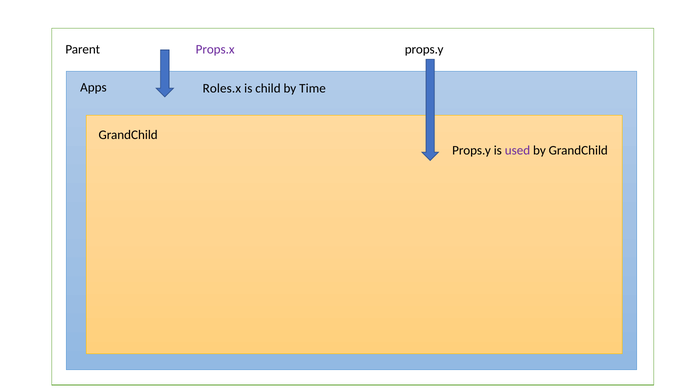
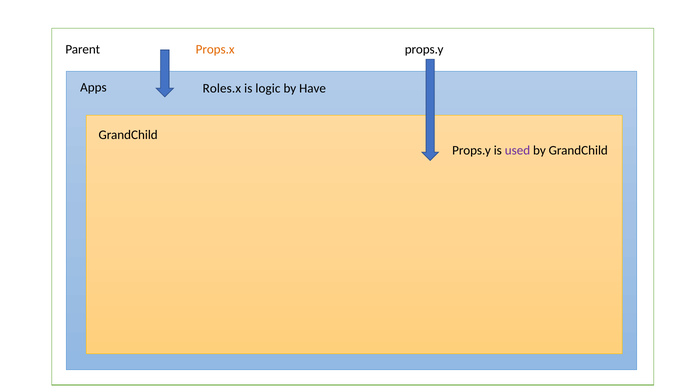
Props.x colour: purple -> orange
child: child -> logic
Time: Time -> Have
